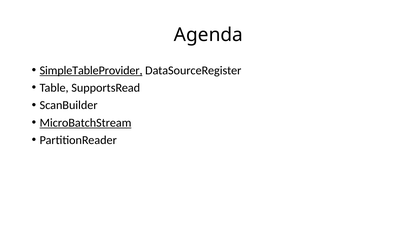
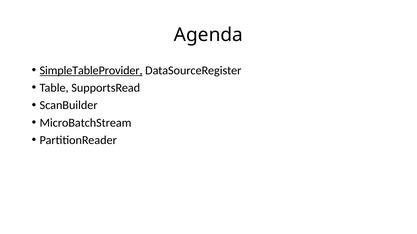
MicroBatchStream underline: present -> none
